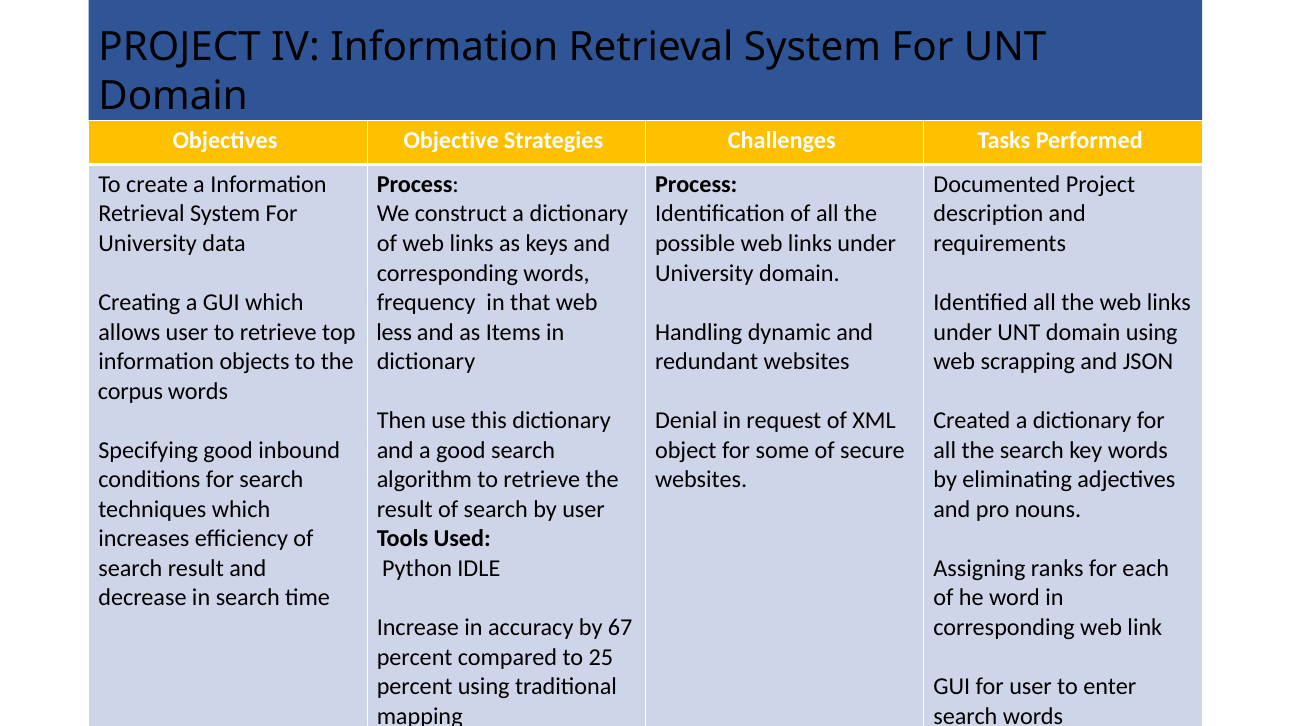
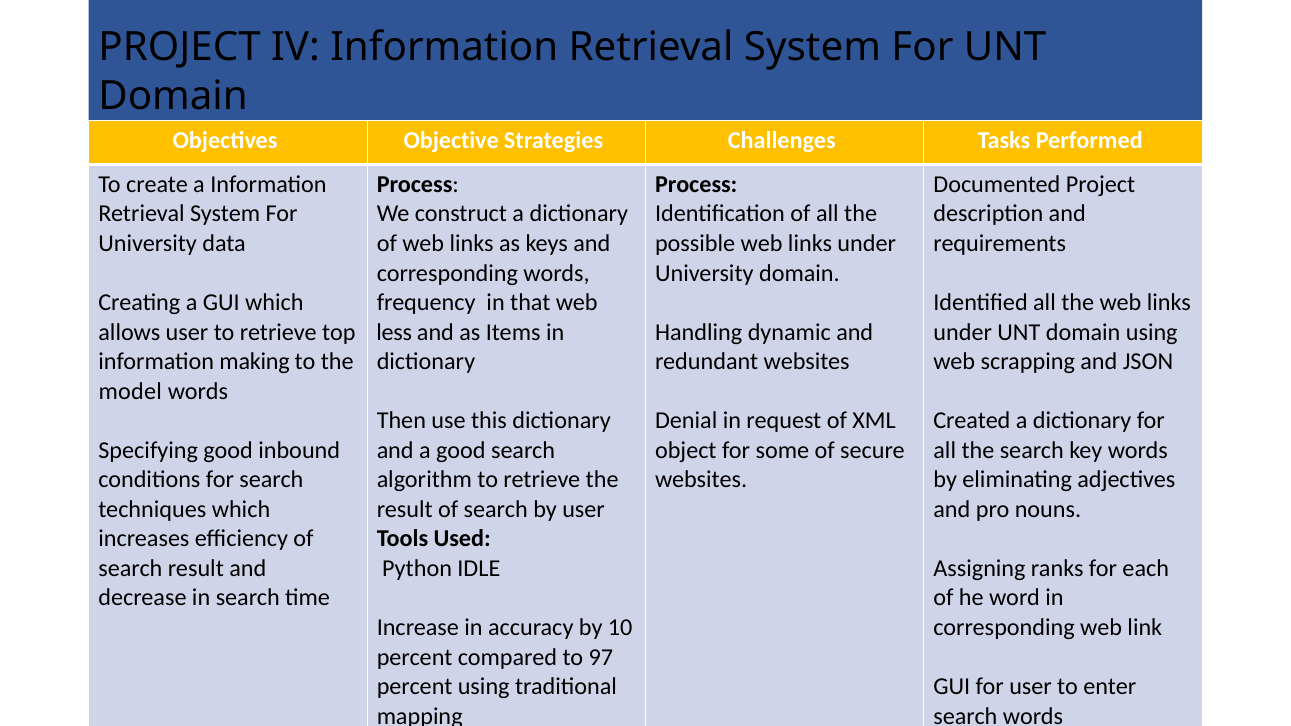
objects: objects -> making
corpus: corpus -> model
67: 67 -> 10
25: 25 -> 97
